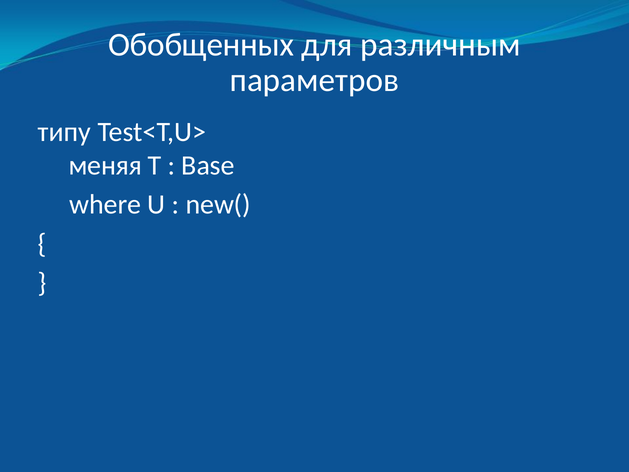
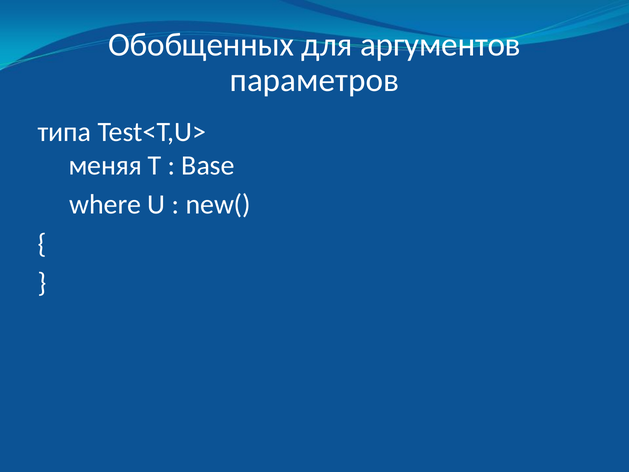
различным: различным -> аргументов
типу: типу -> типа
